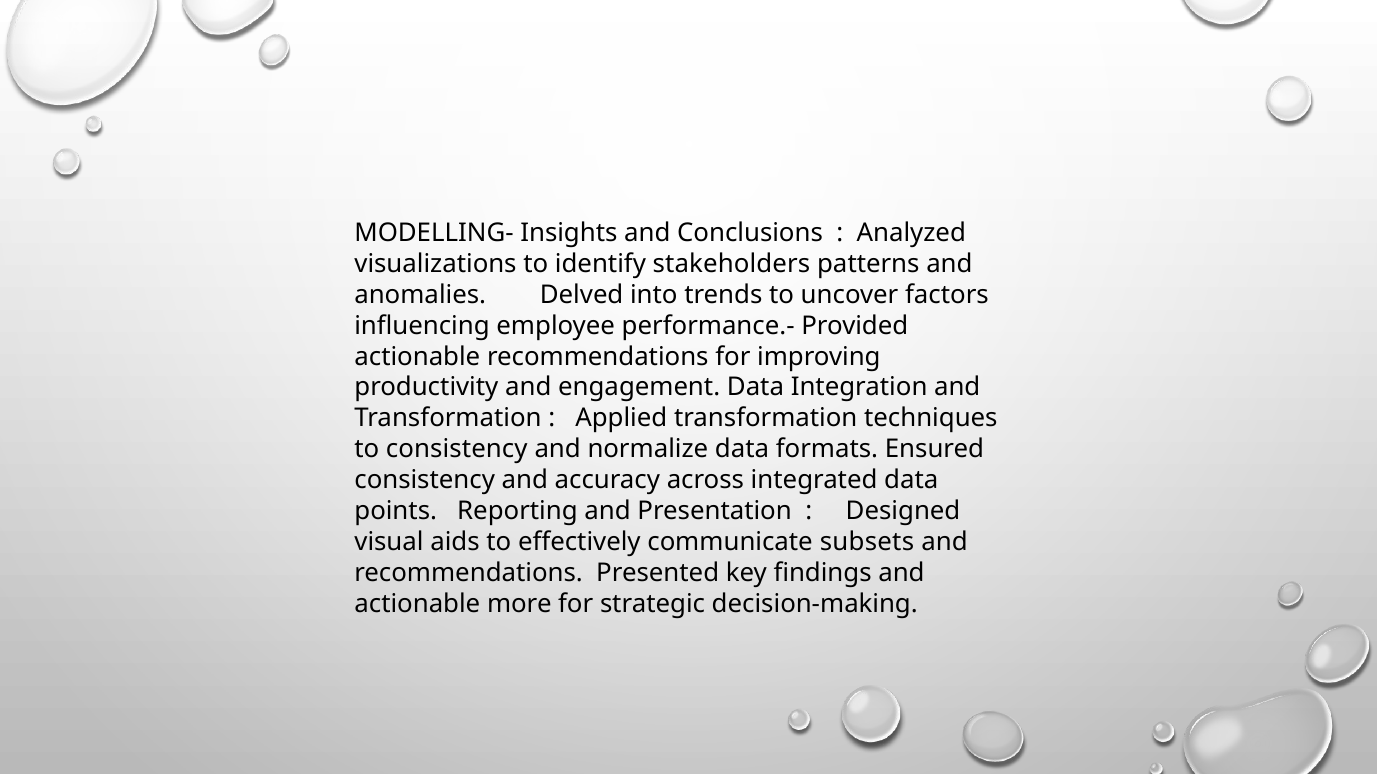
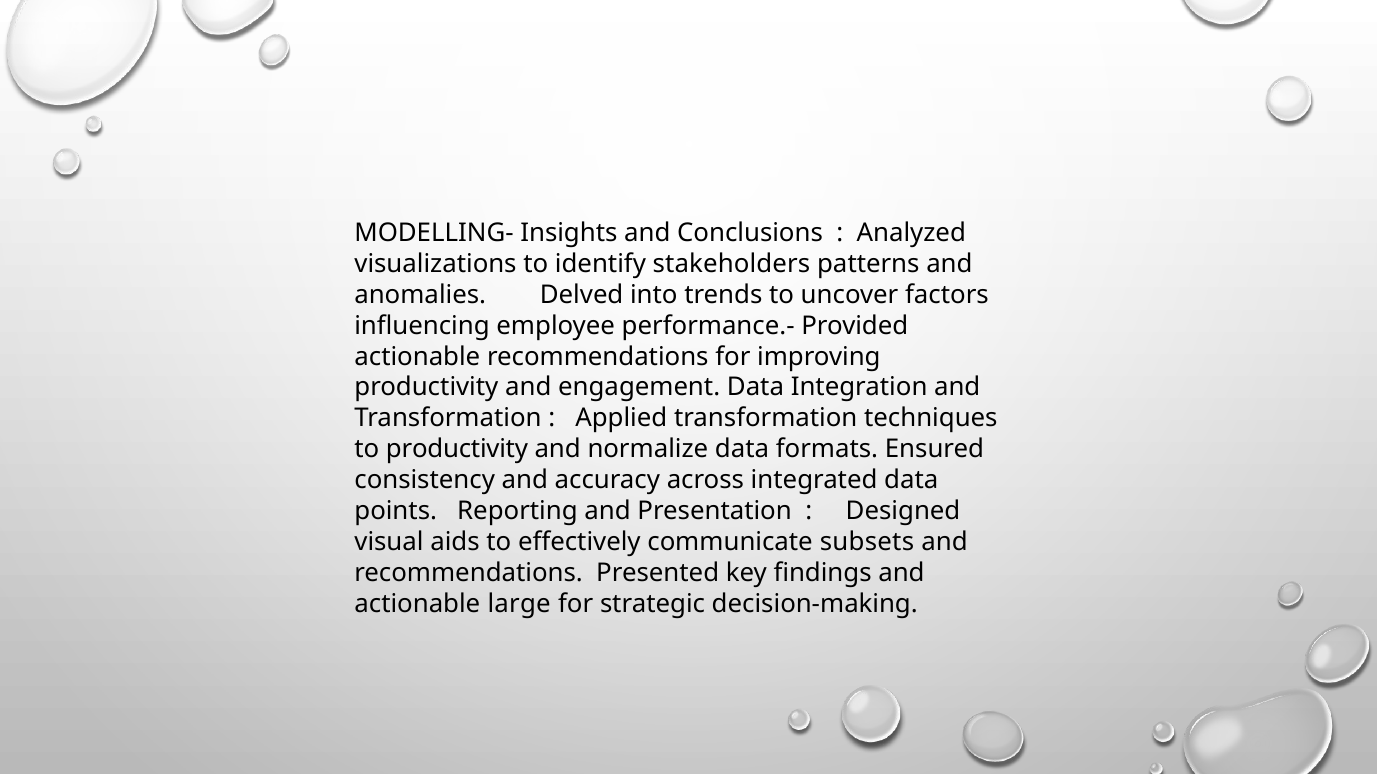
to consistency: consistency -> productivity
more: more -> large
